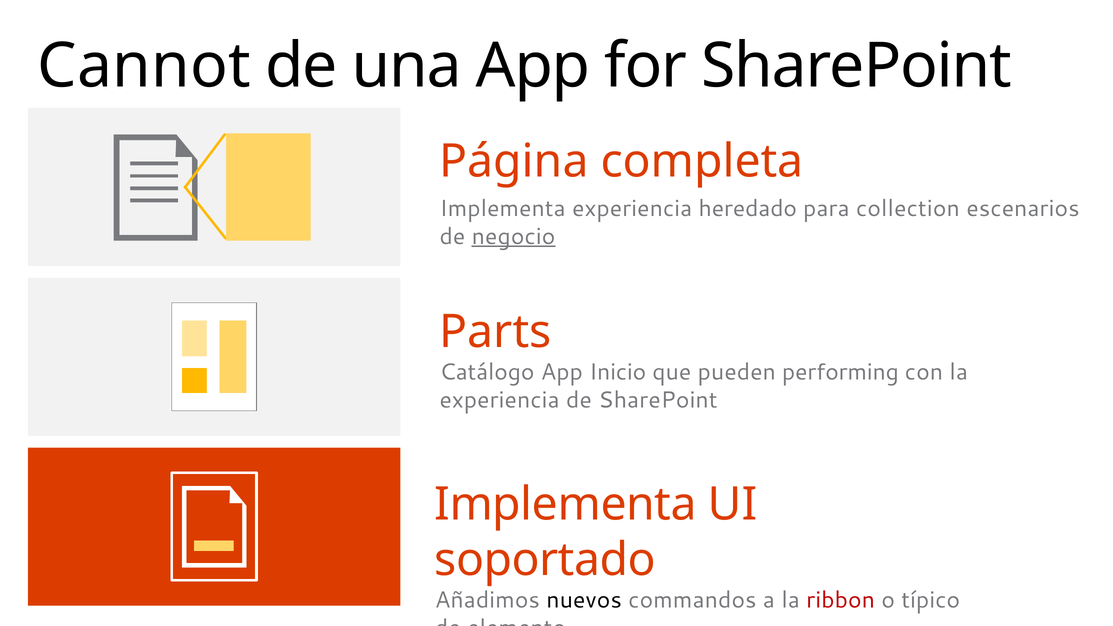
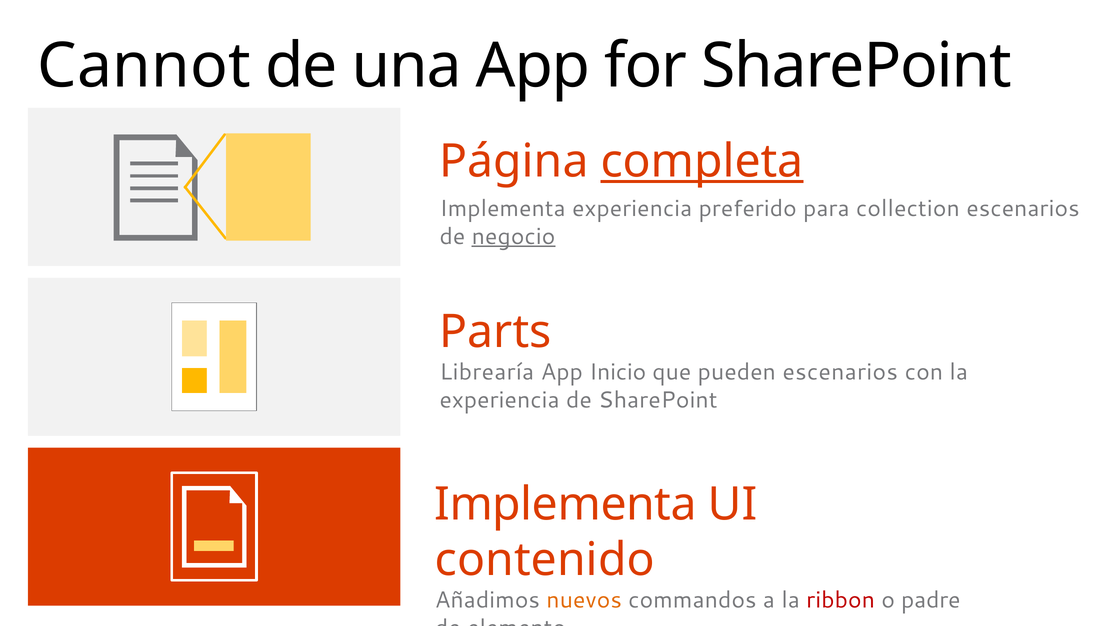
completa underline: none -> present
heredado: heredado -> preferido
Catálogo: Catálogo -> Librearía
pueden performing: performing -> escenarios
soportado: soportado -> contenido
nuevos colour: black -> orange
típico: típico -> padre
